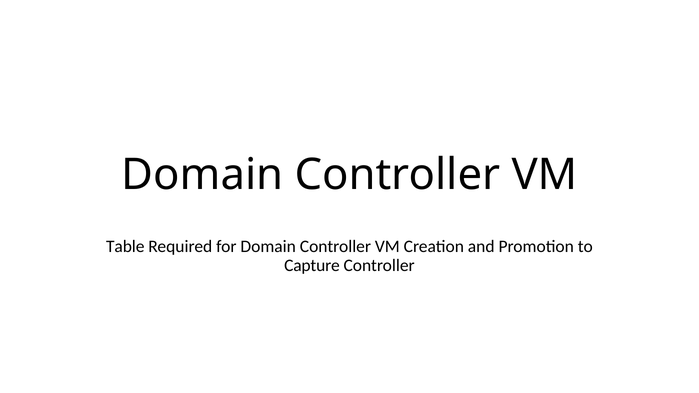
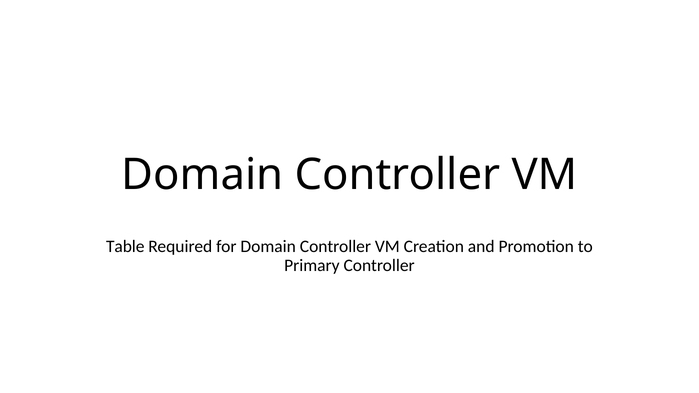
Capture: Capture -> Primary
